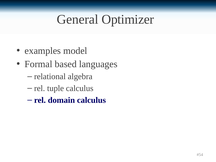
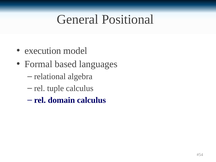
Optimizer: Optimizer -> Positional
examples: examples -> execution
